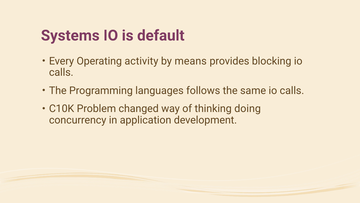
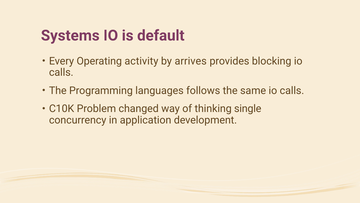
means: means -> arrives
doing: doing -> single
